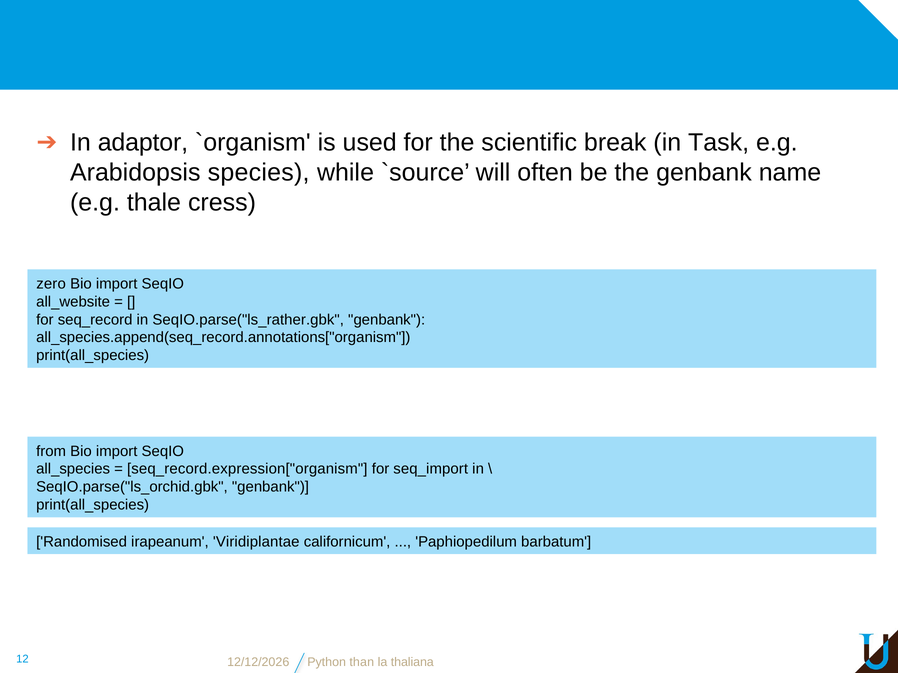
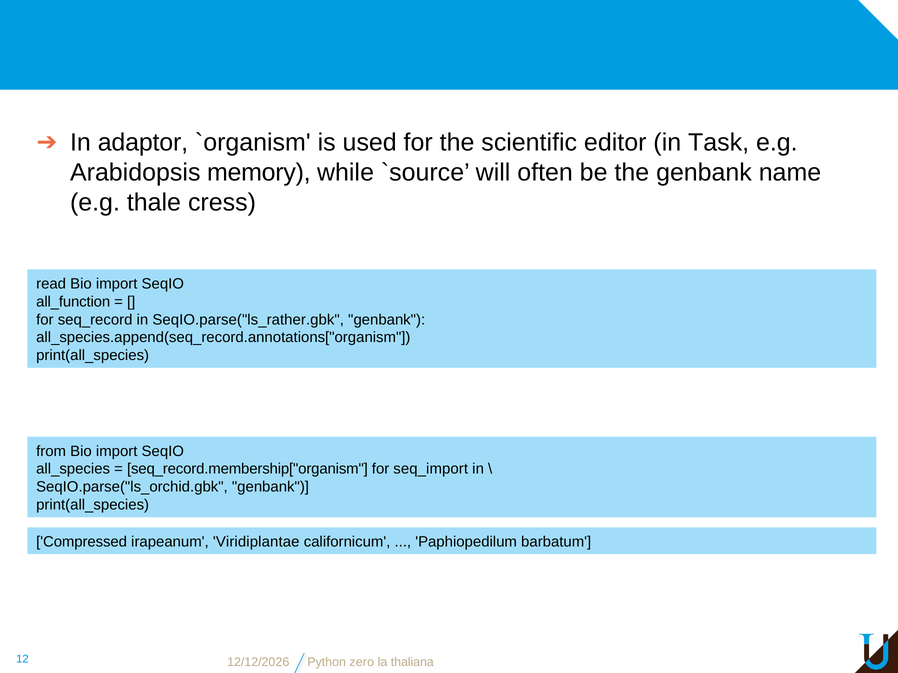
break: break -> editor
species: species -> memory
zero: zero -> read
all_website: all_website -> all_function
seq_record.expression["organism: seq_record.expression["organism -> seq_record.membership["organism
Randomised: Randomised -> Compressed
than: than -> zero
